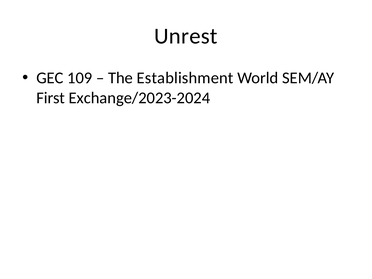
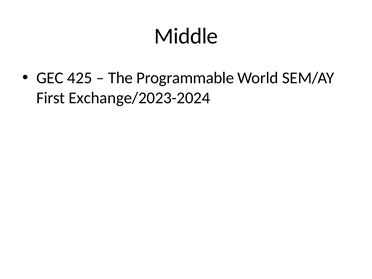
Unrest: Unrest -> Middle
109: 109 -> 425
Establishment: Establishment -> Programmable
